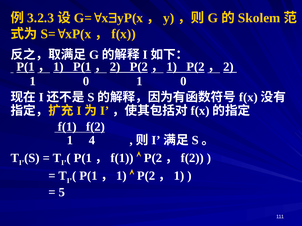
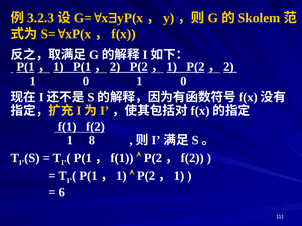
4: 4 -> 8
5: 5 -> 6
